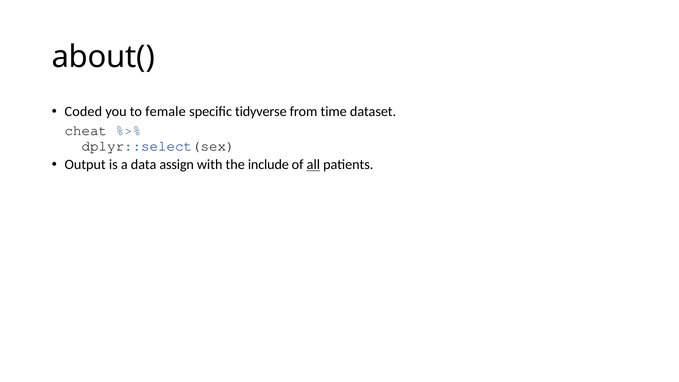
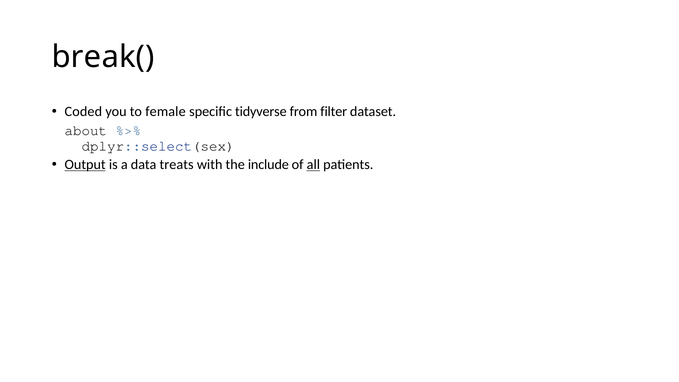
about(: about( -> break(
time: time -> filter
cheat: cheat -> about
Output underline: none -> present
assign: assign -> treats
